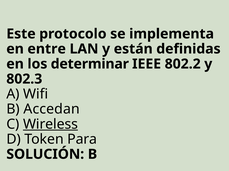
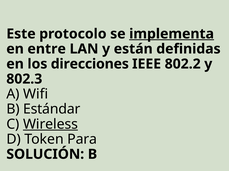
implementa underline: none -> present
determinar: determinar -> direcciones
Accedan: Accedan -> Estándar
